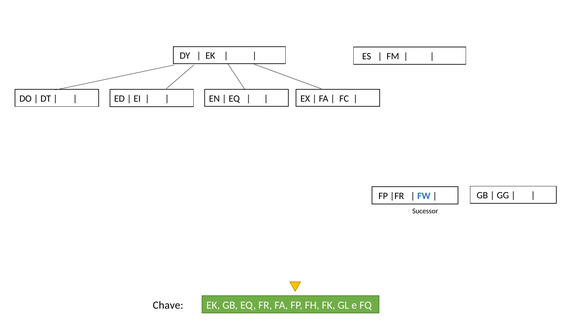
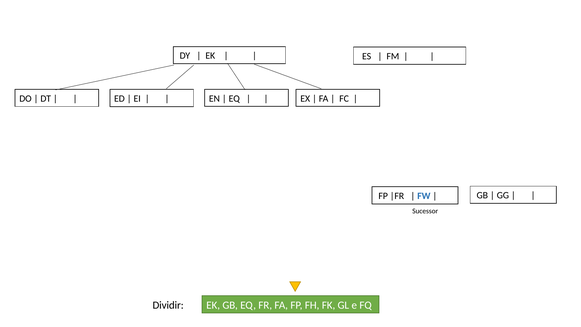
Chave: Chave -> Dividir
